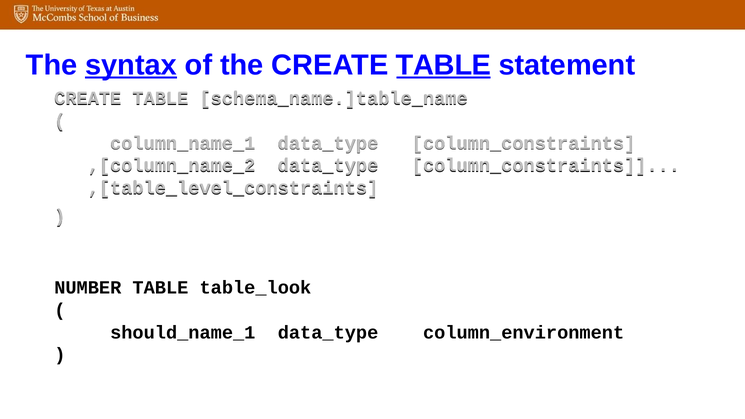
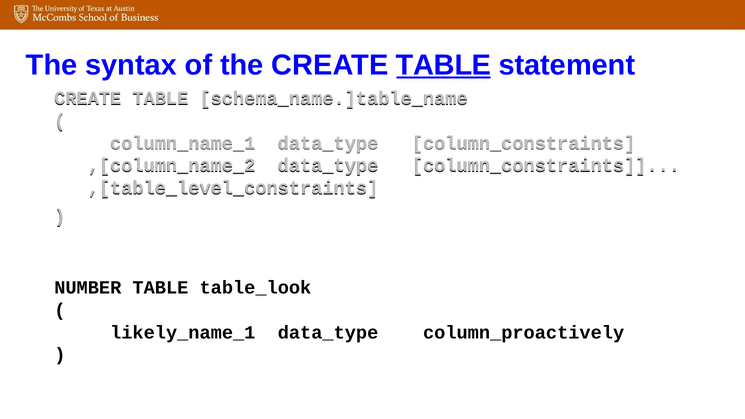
syntax underline: present -> none
should_name_1: should_name_1 -> likely_name_1
column_environment: column_environment -> column_proactively
